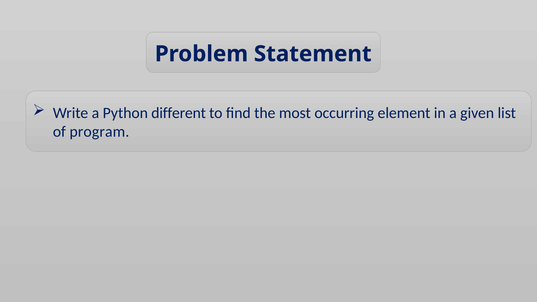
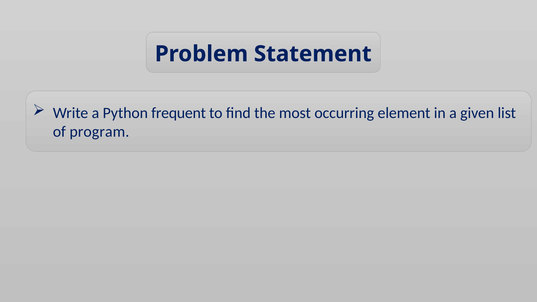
different: different -> frequent
